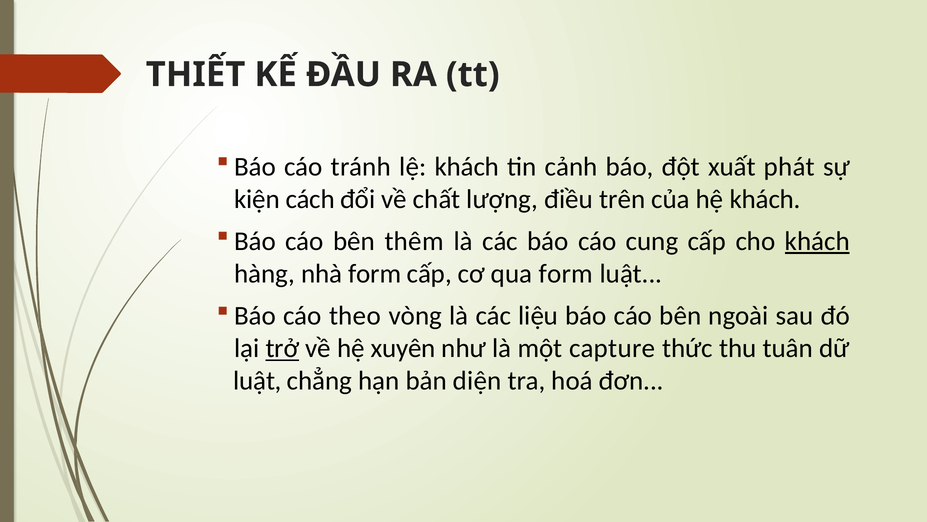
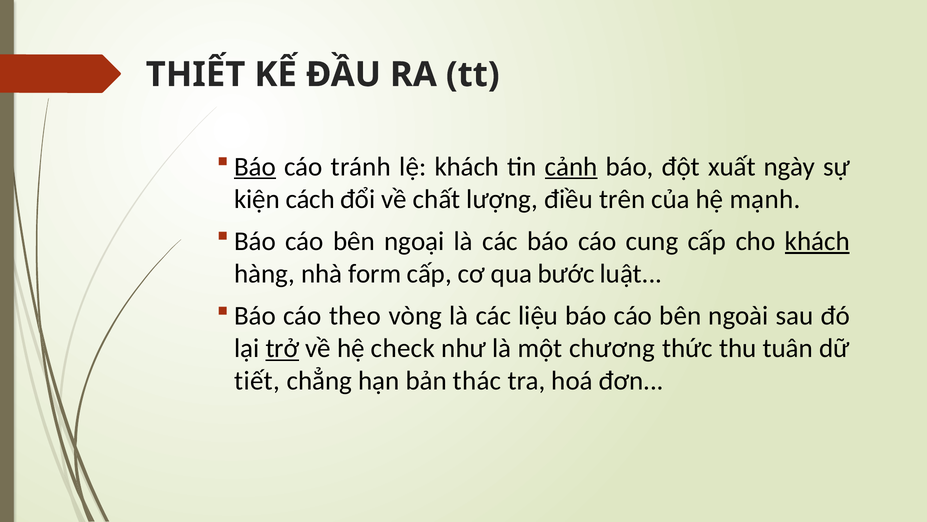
Báo at (255, 166) underline: none -> present
cảnh underline: none -> present
phát: phát -> ngày
hệ khách: khách -> mạnh
thêm: thêm -> ngoại
qua form: form -> bước
xuyên: xuyên -> check
capture: capture -> chương
luật at (257, 381): luật -> tiết
diện: diện -> thác
